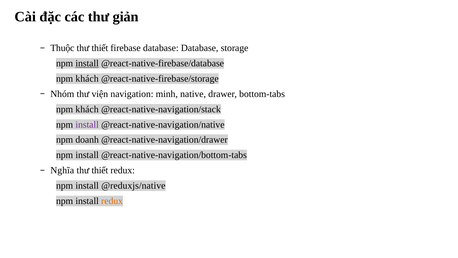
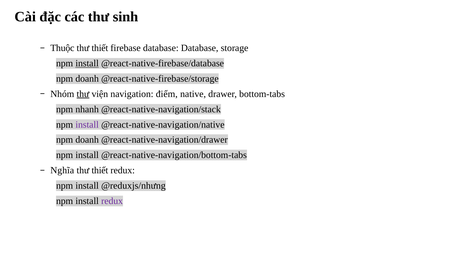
giản: giản -> sinh
khách at (87, 79): khách -> doanh
thư at (83, 94) underline: none -> present
minh: minh -> điểm
khách at (87, 109): khách -> nhanh
@reduxjs/native: @reduxjs/native -> @reduxjs/nhưng
redux at (112, 201) colour: orange -> purple
